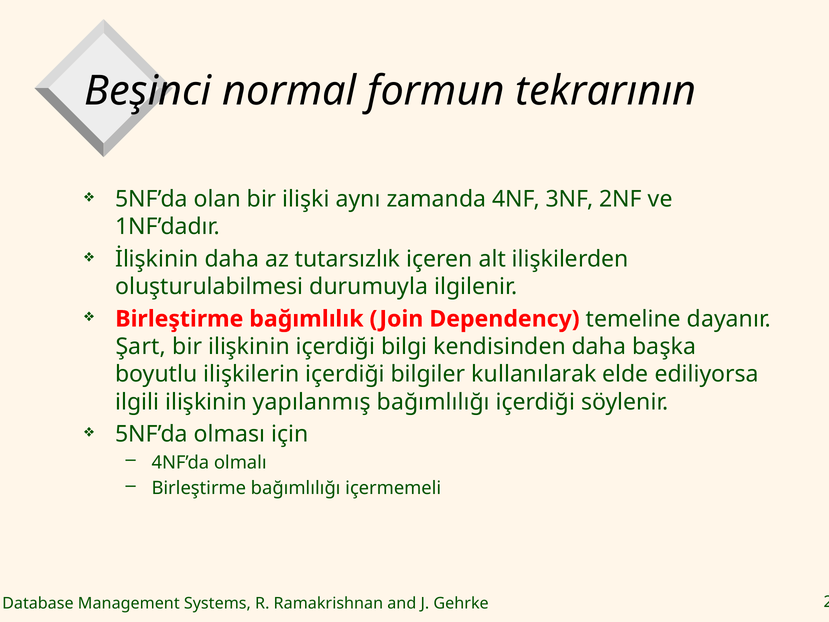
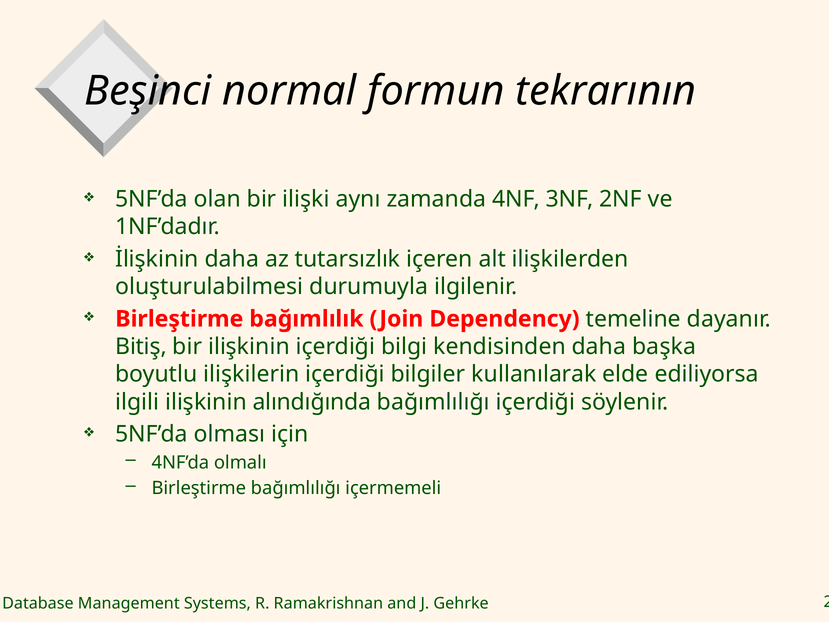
Şart: Şart -> Bitiş
yapılanmış: yapılanmış -> alındığında
